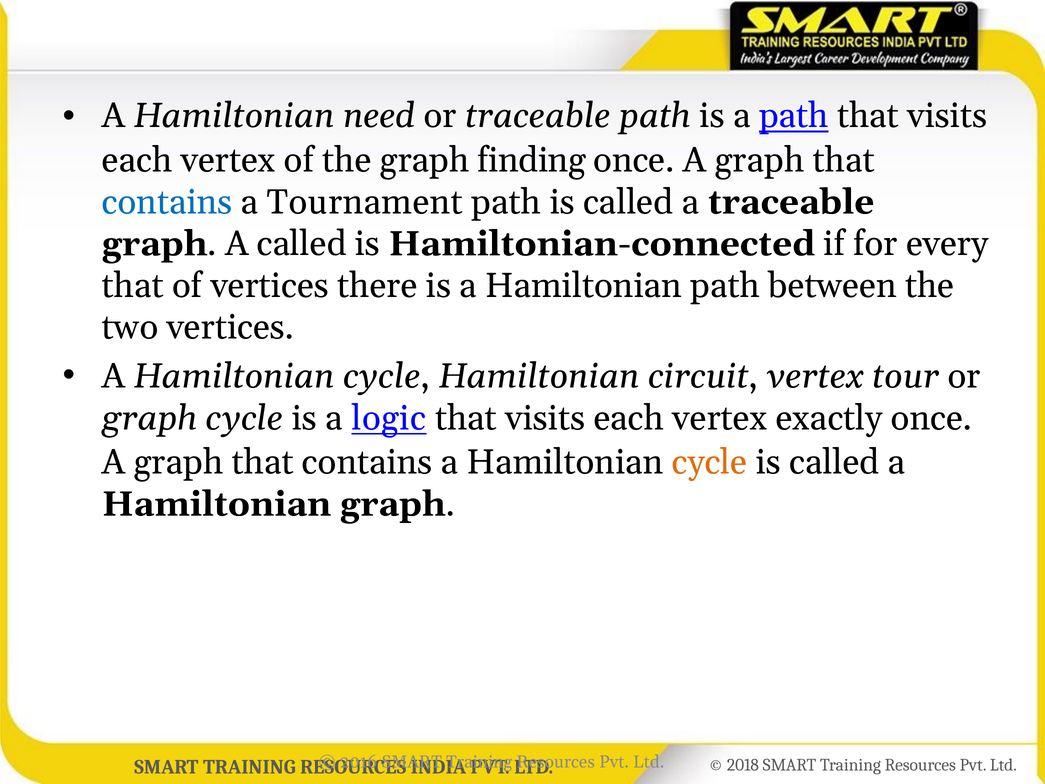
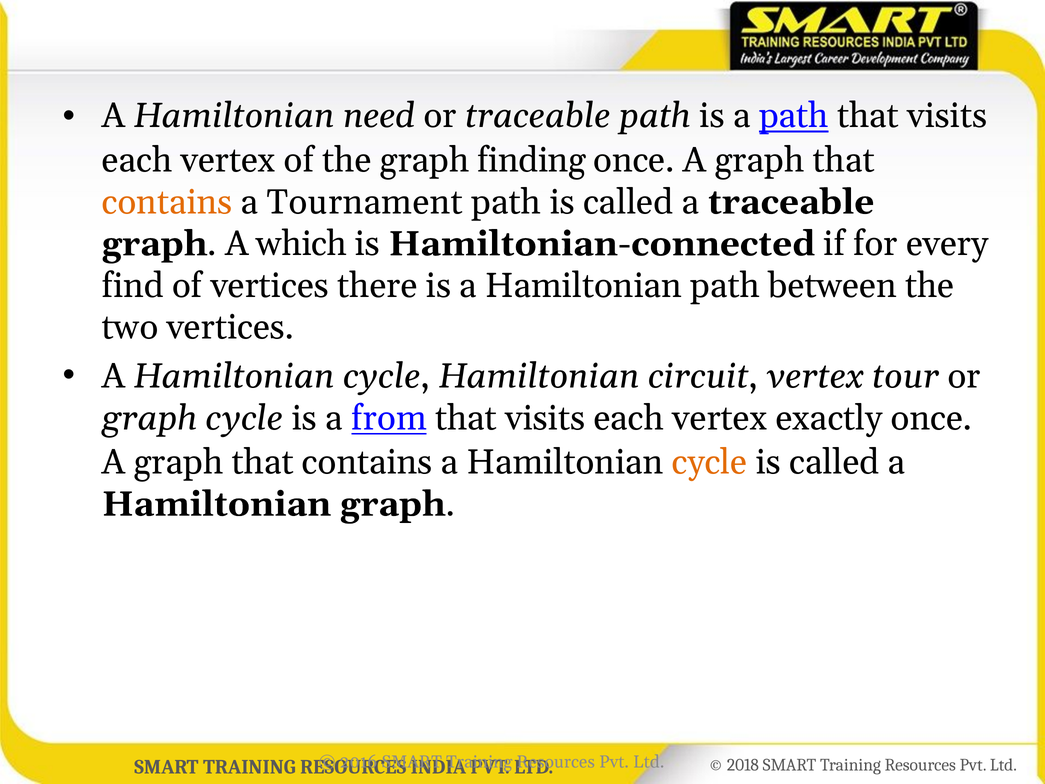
contains at (167, 202) colour: blue -> orange
A called: called -> which
that at (133, 286): that -> find
logic: logic -> from
